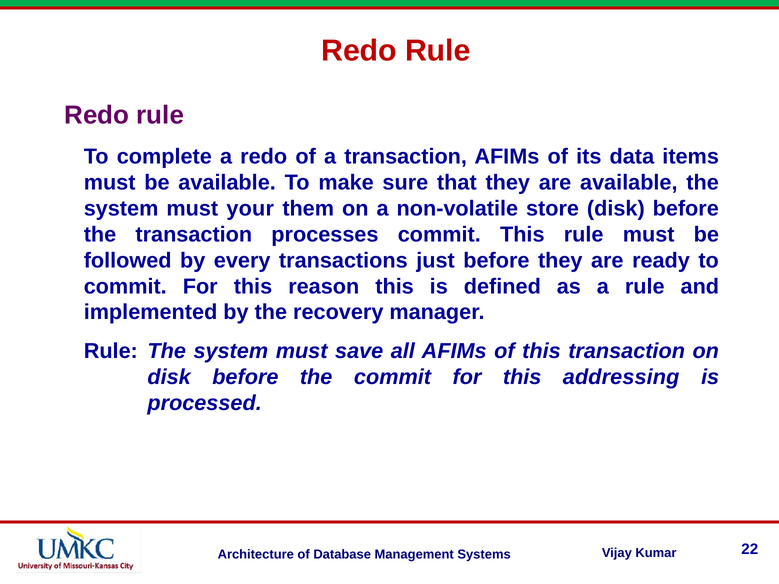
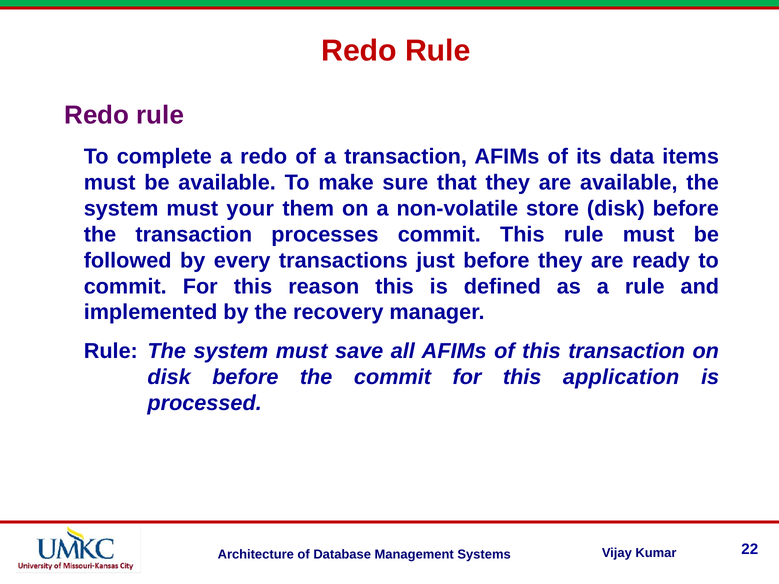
addressing: addressing -> application
